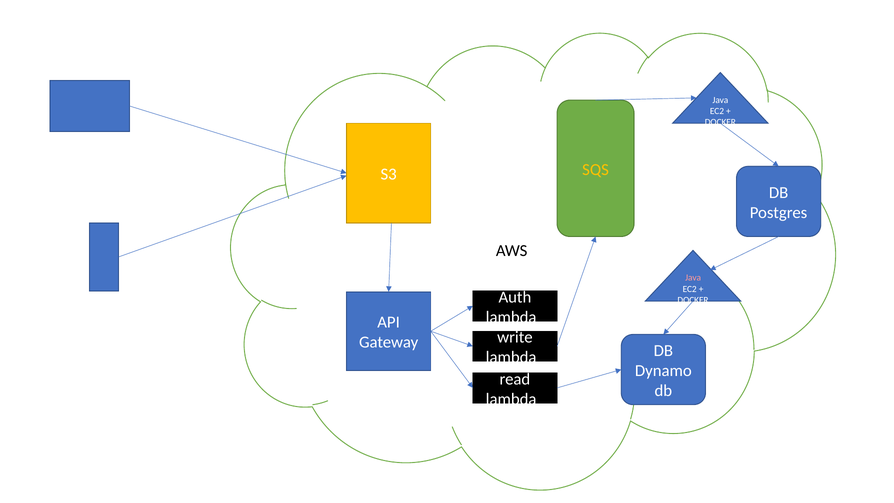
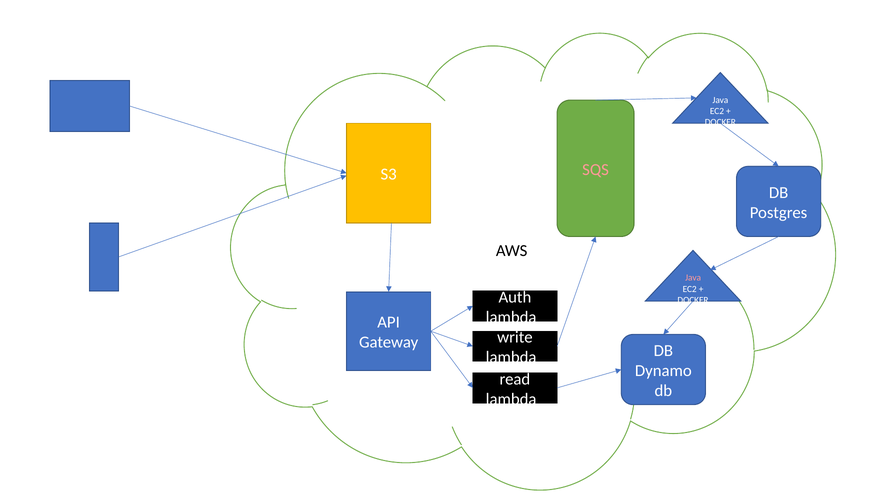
SQS colour: yellow -> pink
